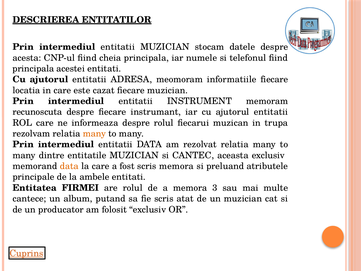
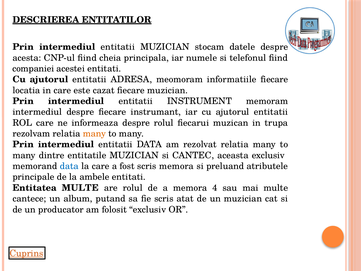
principala at (33, 69): principala -> companiei
recunoscuta at (37, 112): recunoscuta -> intermediul
data at (69, 166) colour: orange -> blue
Entitatea FIRMEI: FIRMEI -> MULTE
3: 3 -> 4
